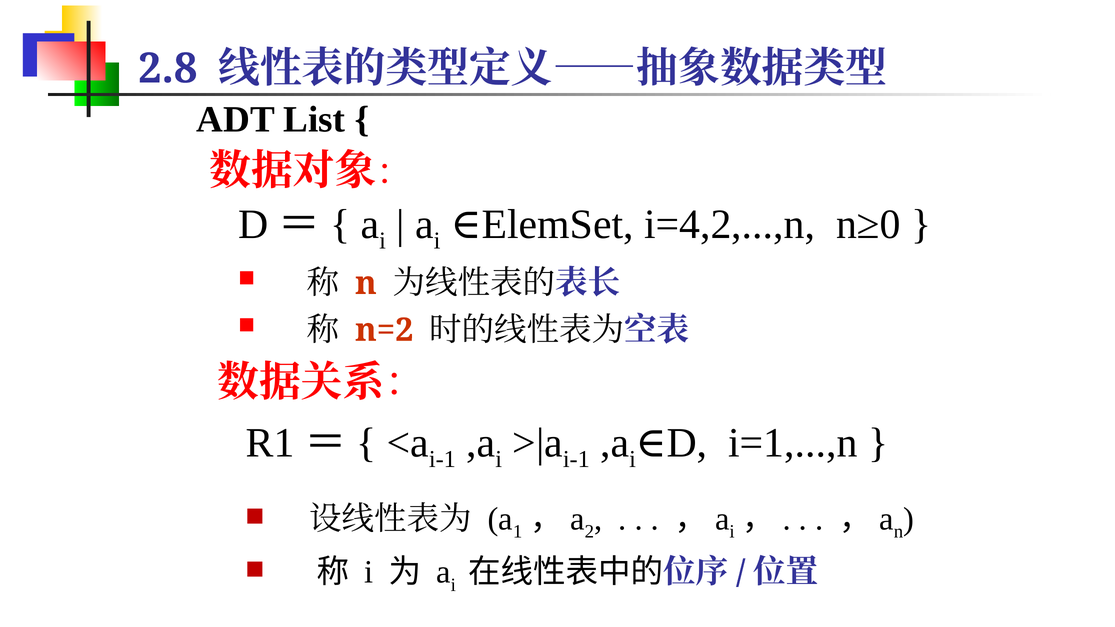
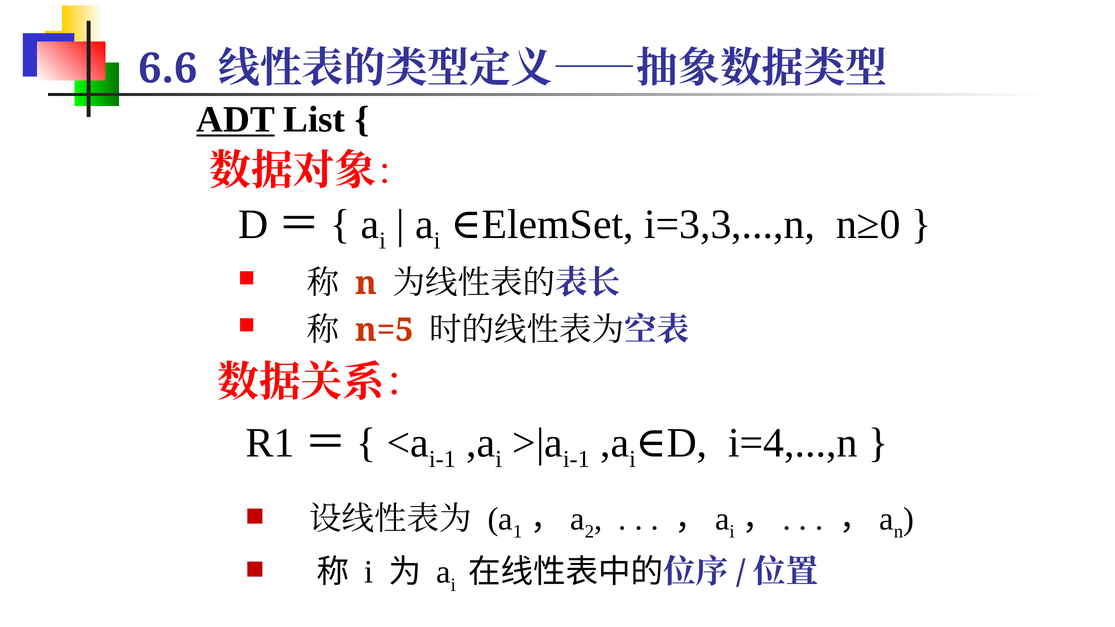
2.8: 2.8 -> 6.6
ADT underline: none -> present
i=4,2,...,n: i=4,2,...,n -> i=3,3,...,n
n=2: n=2 -> n=5
i=1,...,n: i=1,...,n -> i=4,...,n
